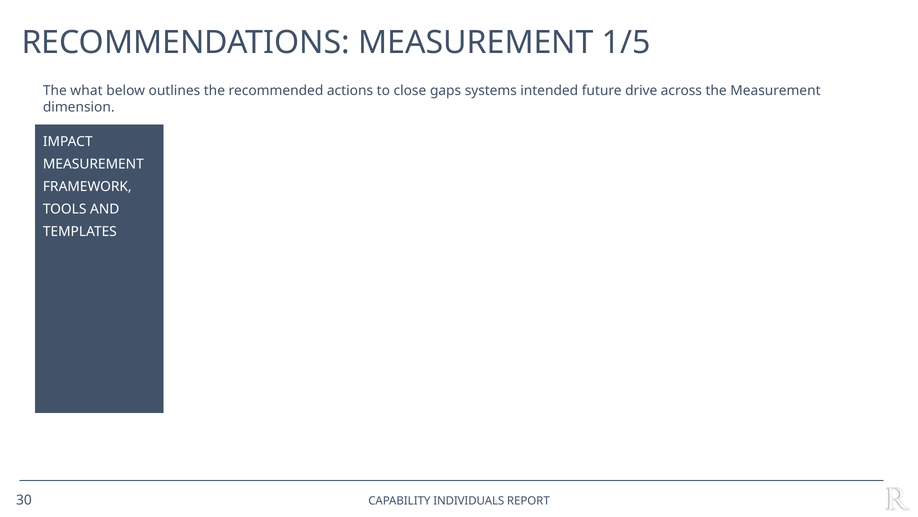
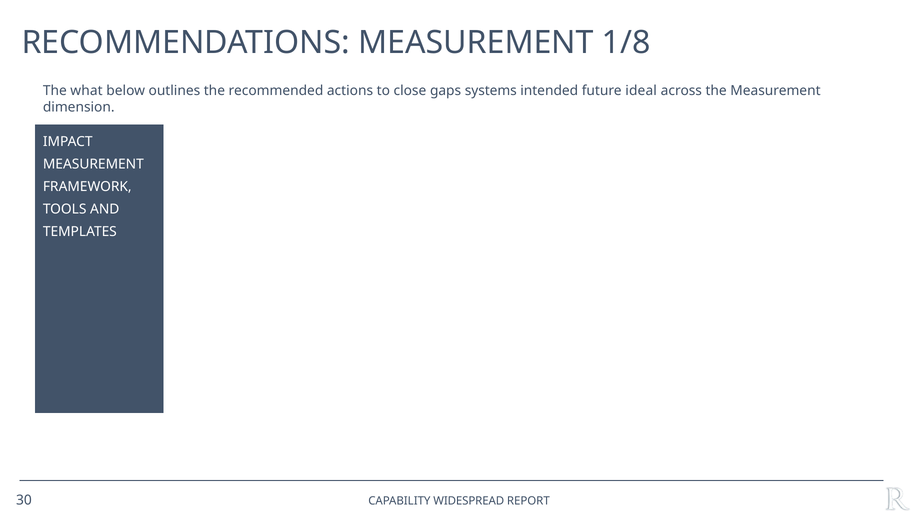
1/5: 1/5 -> 1/8
drive: drive -> ideal
INDIVIDUALS: INDIVIDUALS -> WIDESPREAD
